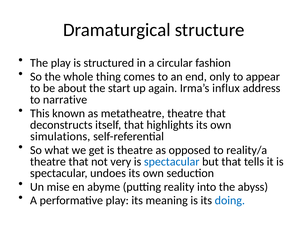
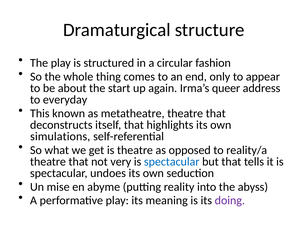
influx: influx -> queer
narrative: narrative -> everyday
doing colour: blue -> purple
